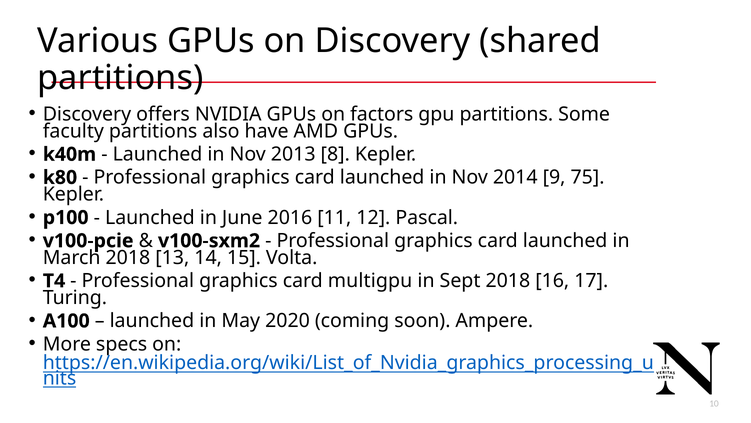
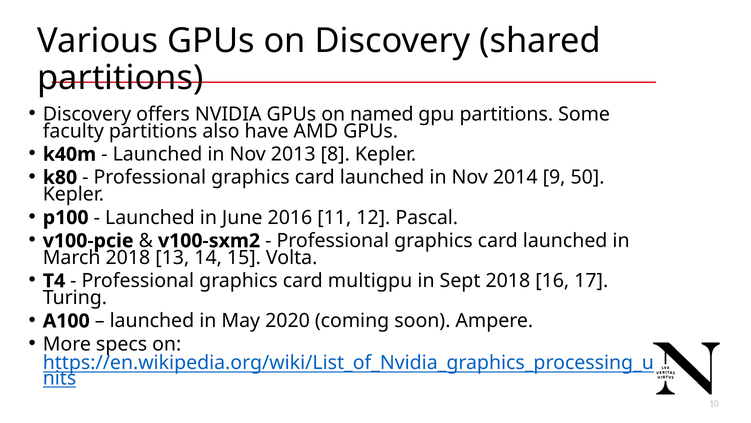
factors: factors -> named
75: 75 -> 50
